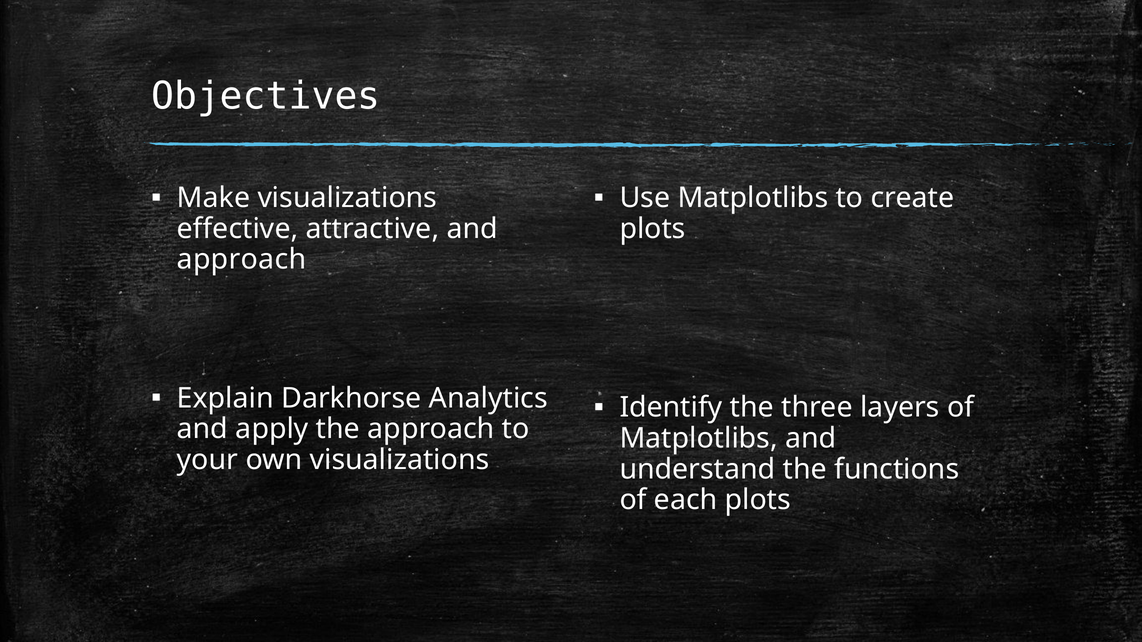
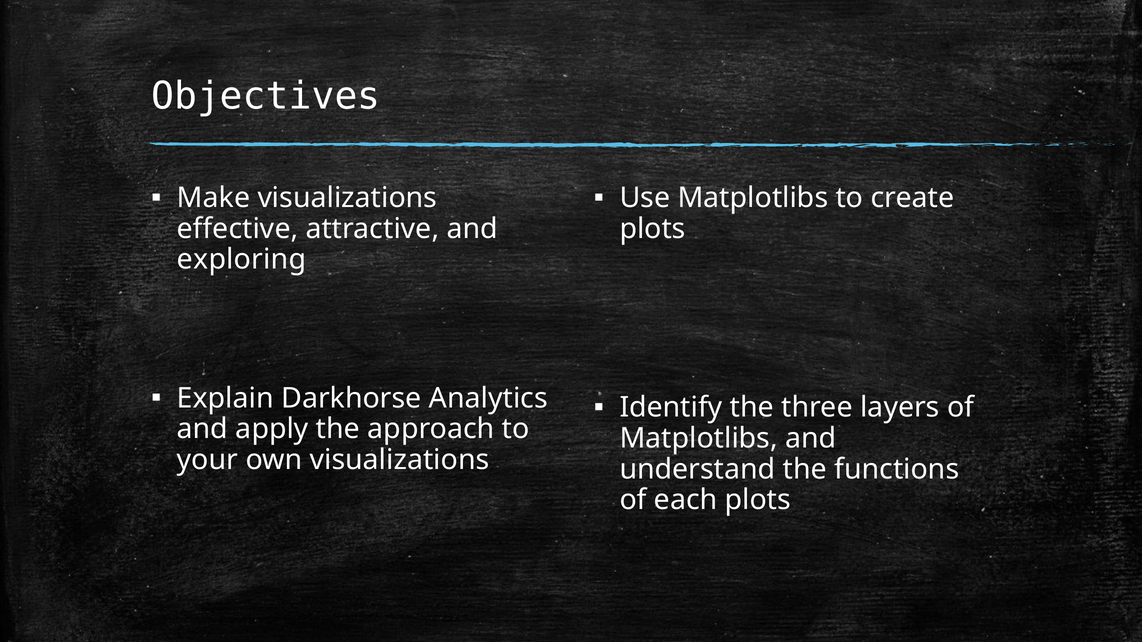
approach at (242, 260): approach -> exploring
